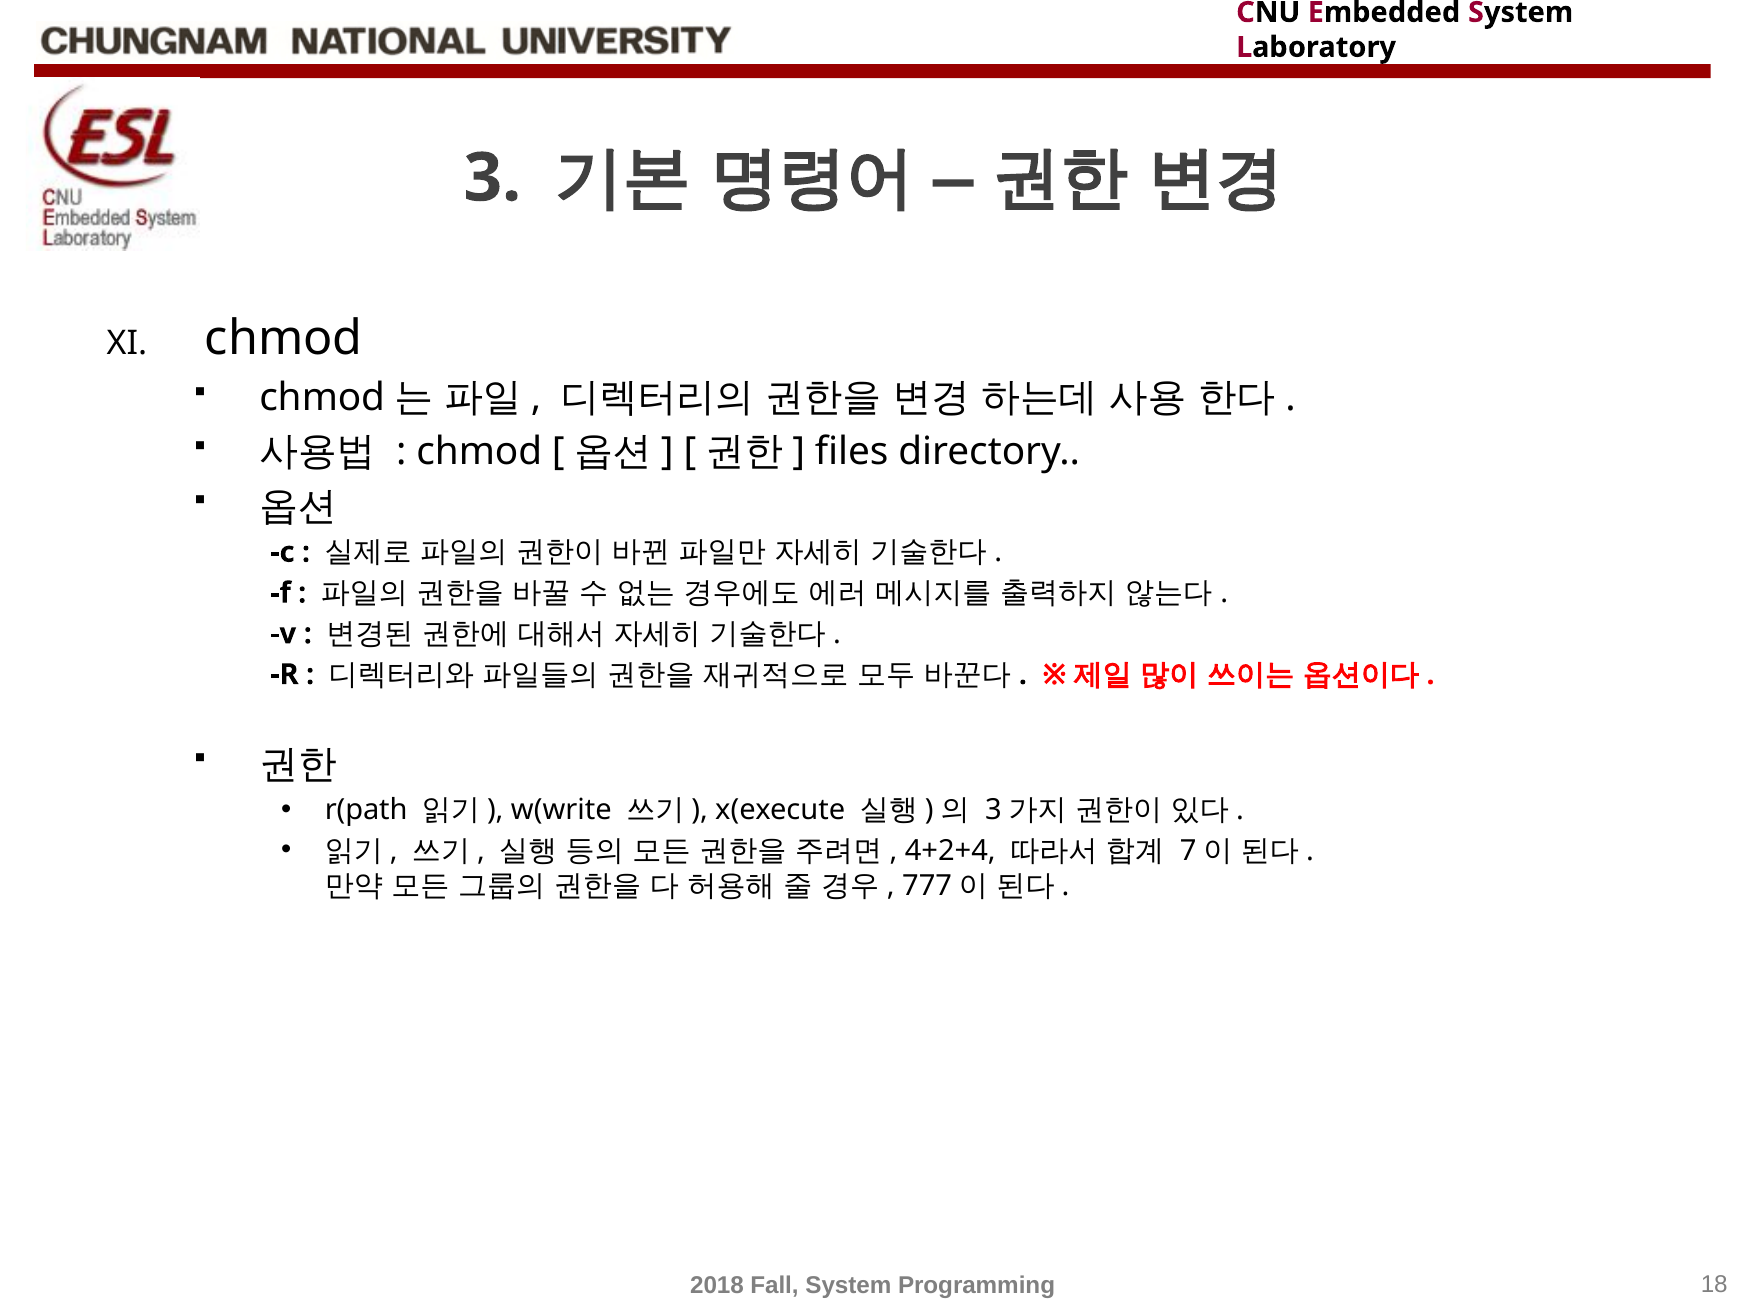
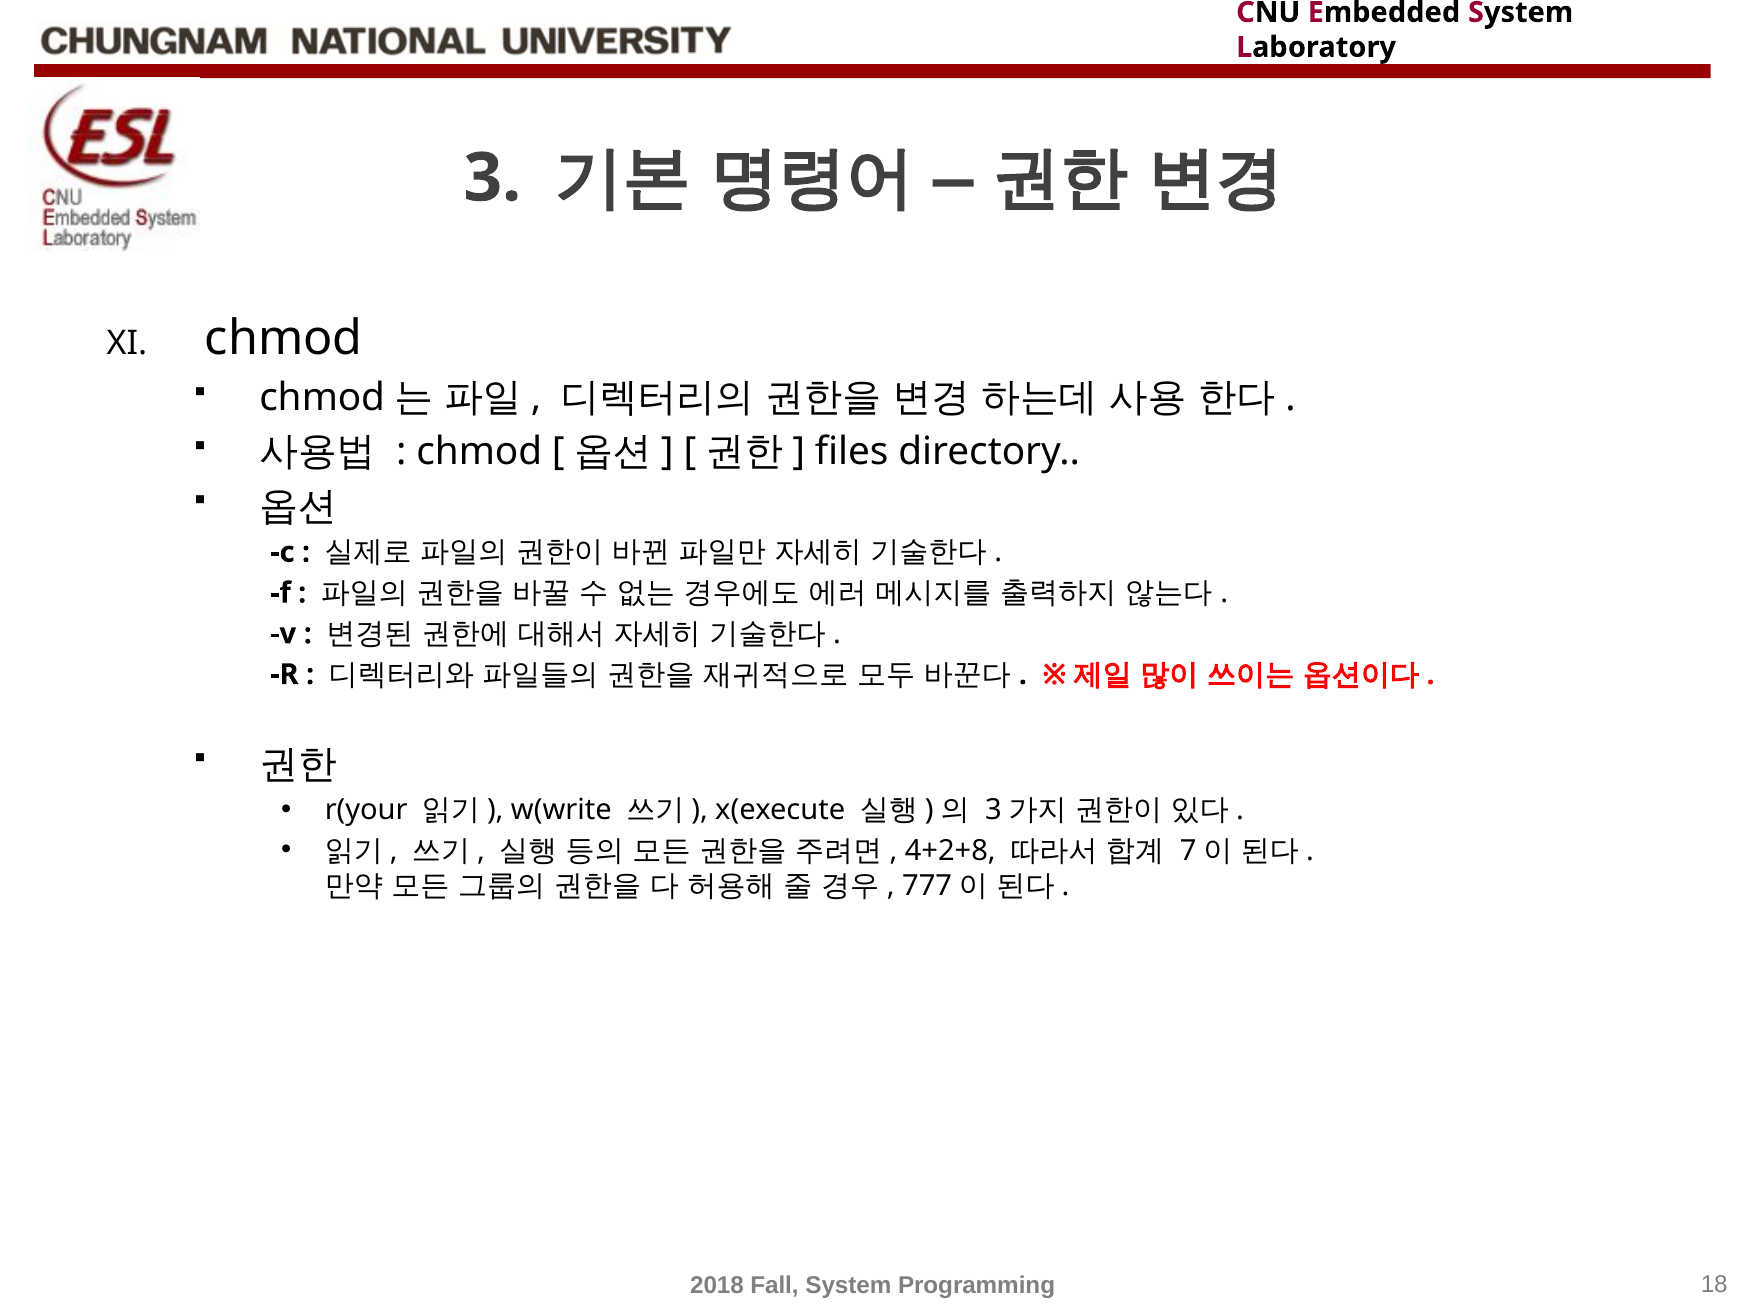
r(path: r(path -> r(your
4+2+4: 4+2+4 -> 4+2+8
